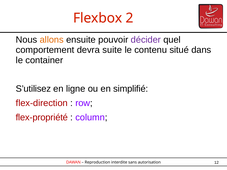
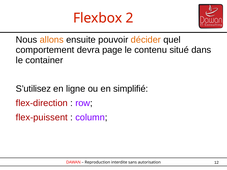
décider colour: purple -> orange
suite: suite -> page
flex-propriété: flex-propriété -> flex-puissent
